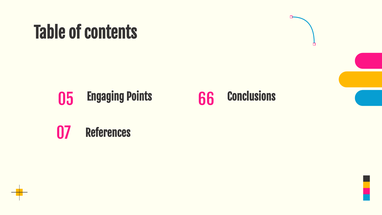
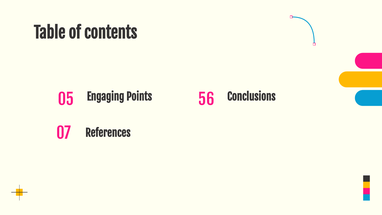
66: 66 -> 56
